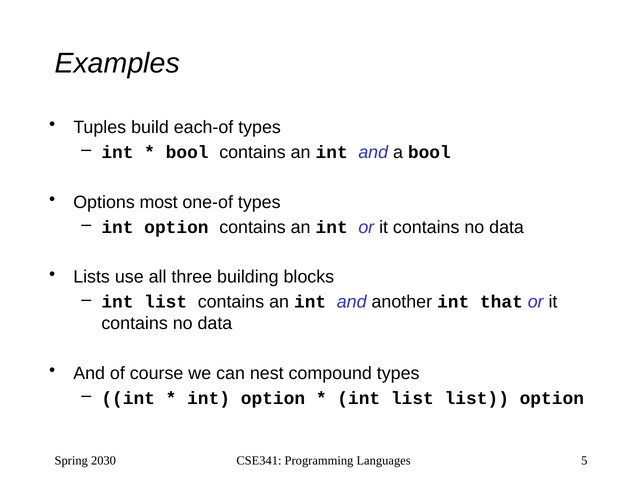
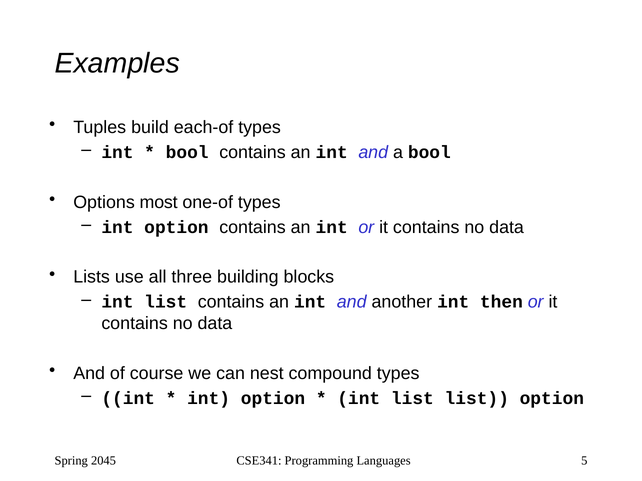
that: that -> then
2030: 2030 -> 2045
